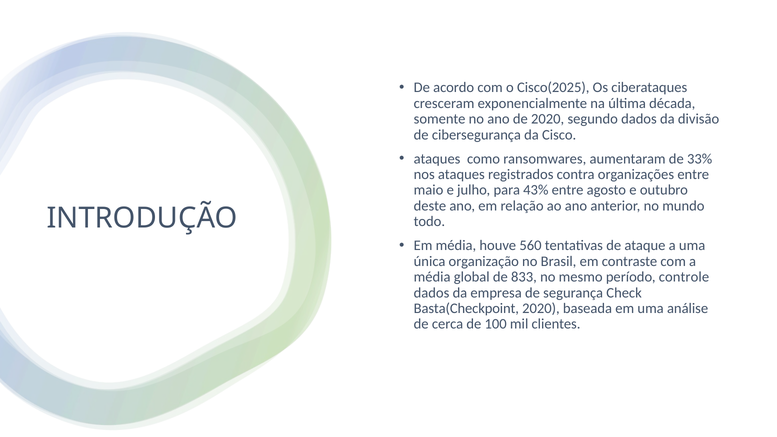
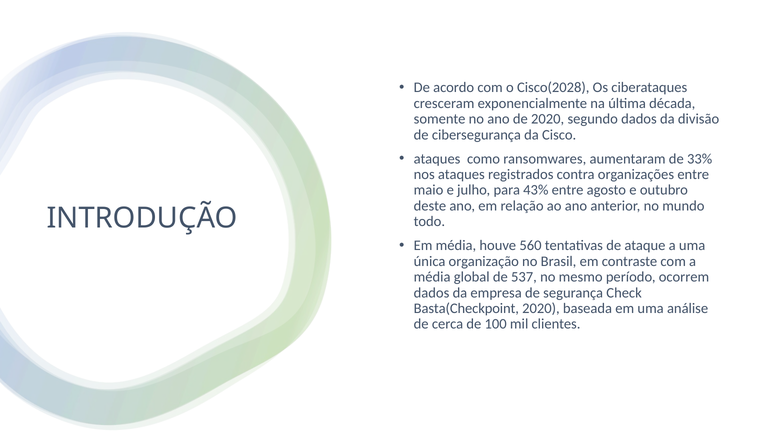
Cisco(2025: Cisco(2025 -> Cisco(2028
833: 833 -> 537
controle: controle -> ocorrem
